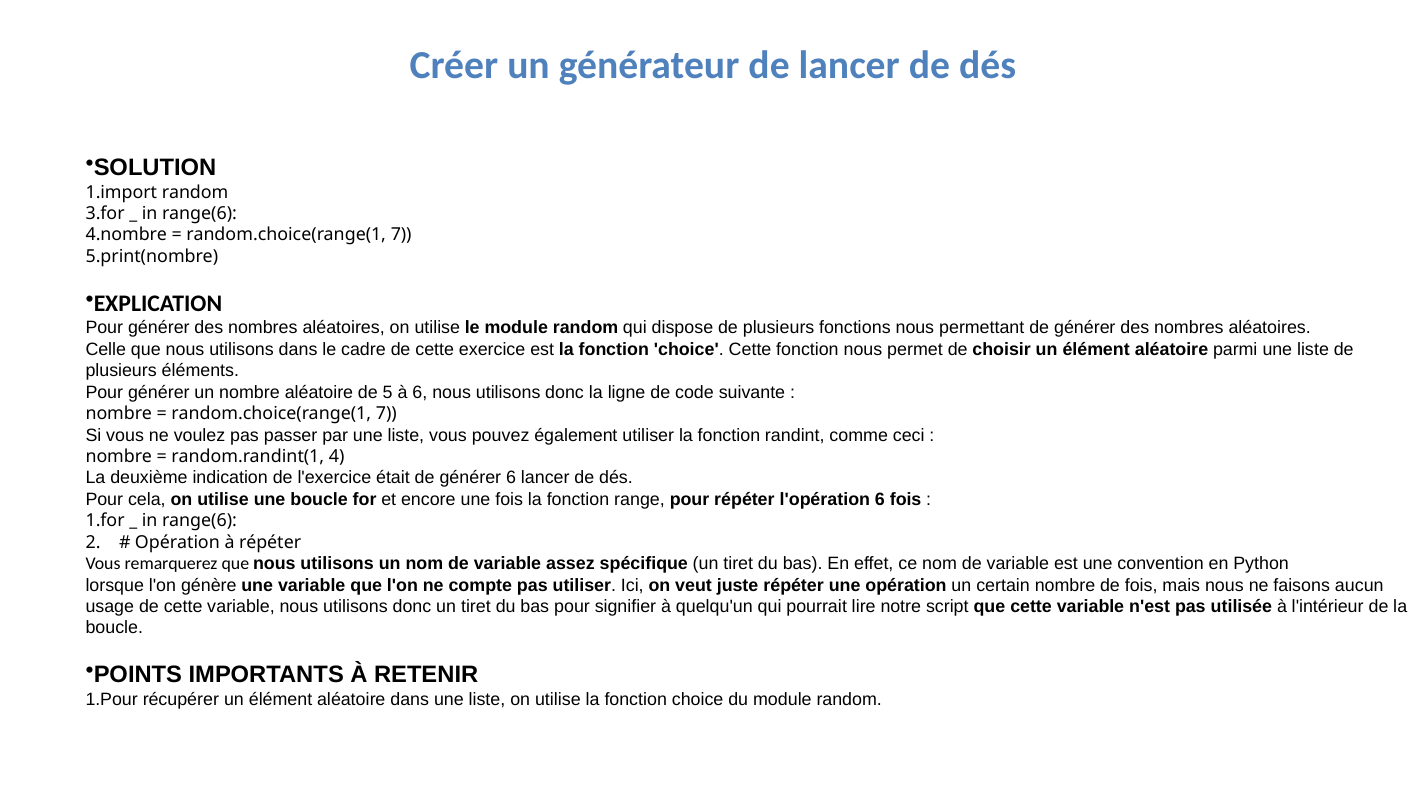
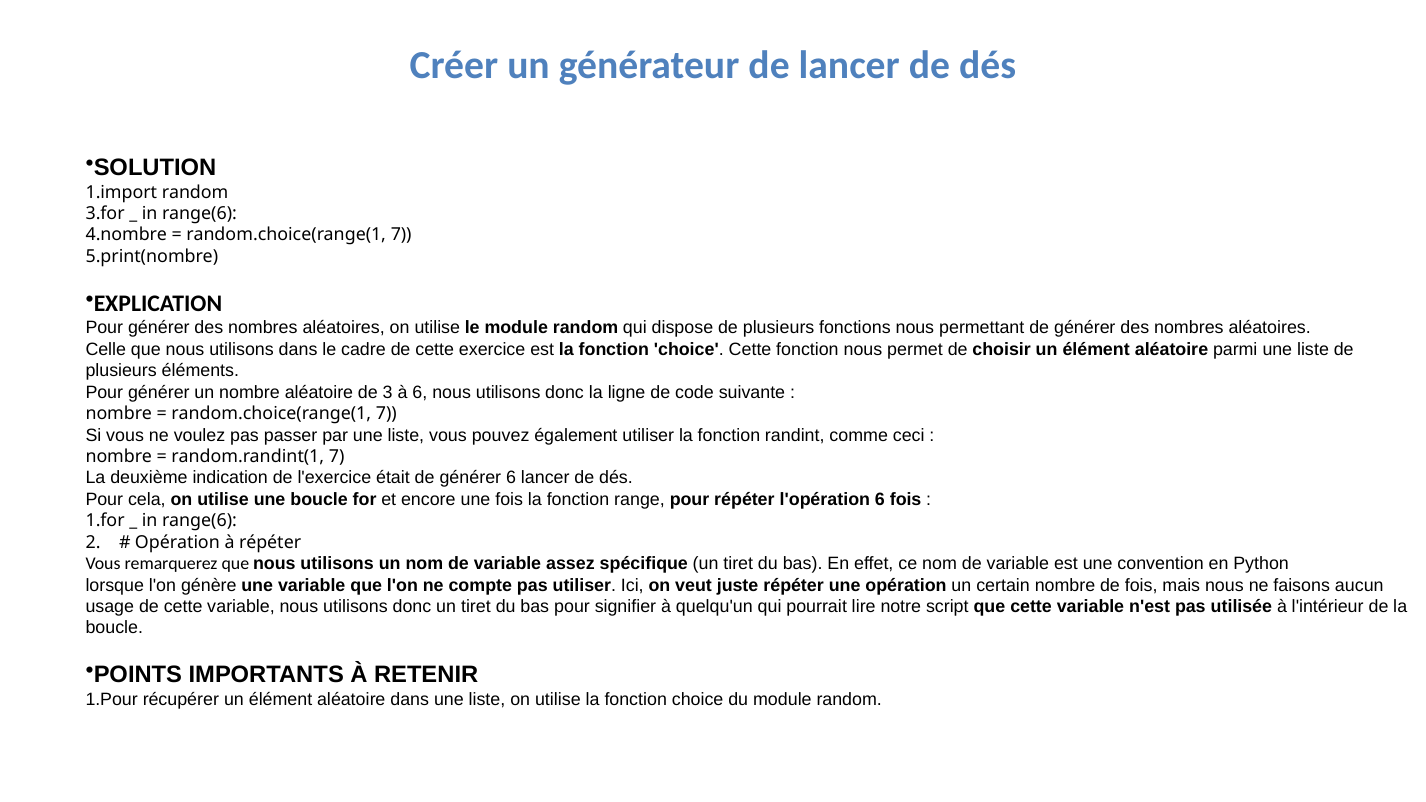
5: 5 -> 3
random.randint(1 4: 4 -> 7
